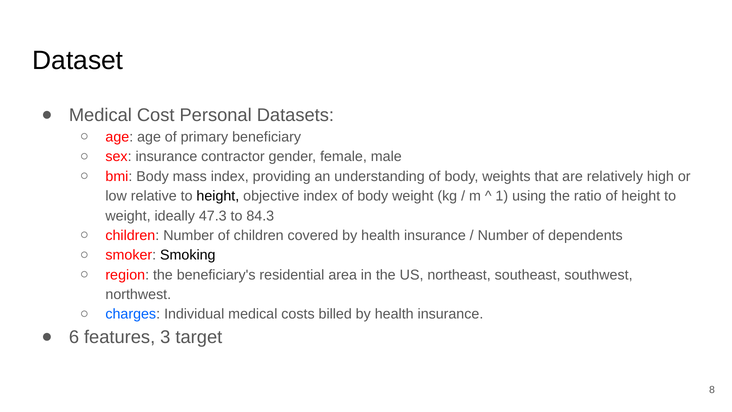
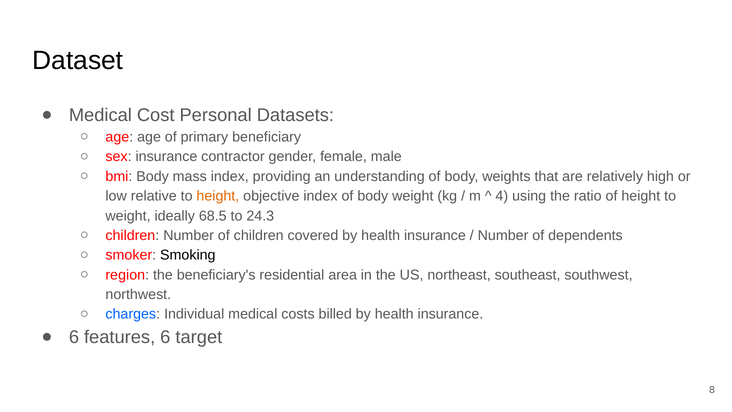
height at (218, 196) colour: black -> orange
1: 1 -> 4
47.3: 47.3 -> 68.5
84.3: 84.3 -> 24.3
features 3: 3 -> 6
